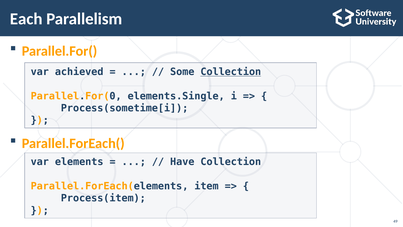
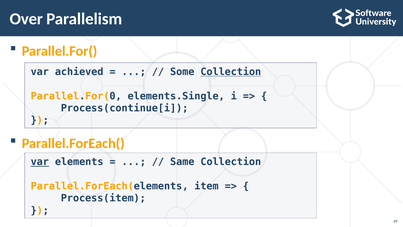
Each: Each -> Over
Process(sometime[i: Process(sometime[i -> Process(continue[i
var at (40, 162) underline: none -> present
Have: Have -> Same
